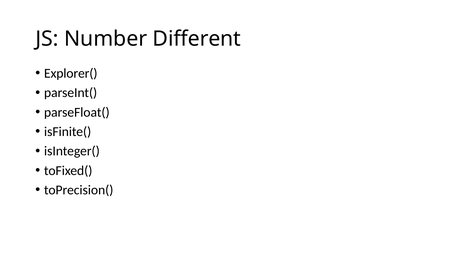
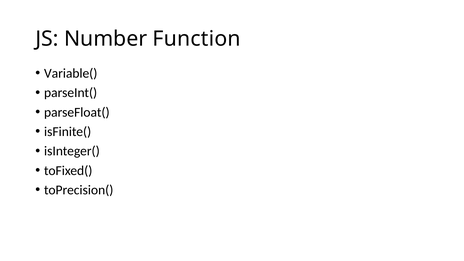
Different: Different -> Function
Explorer(: Explorer( -> Variable(
